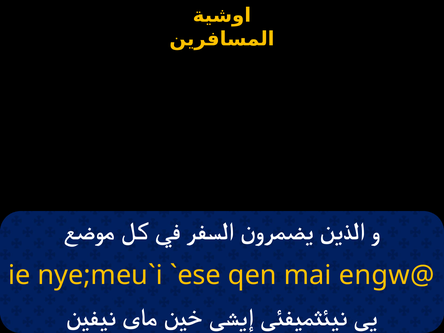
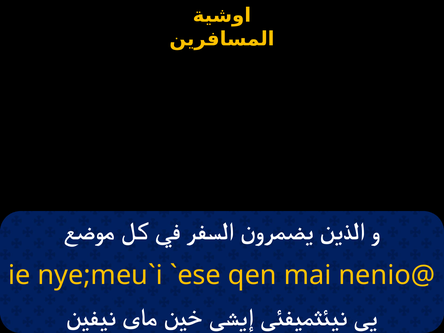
engw@: engw@ -> nenio@
